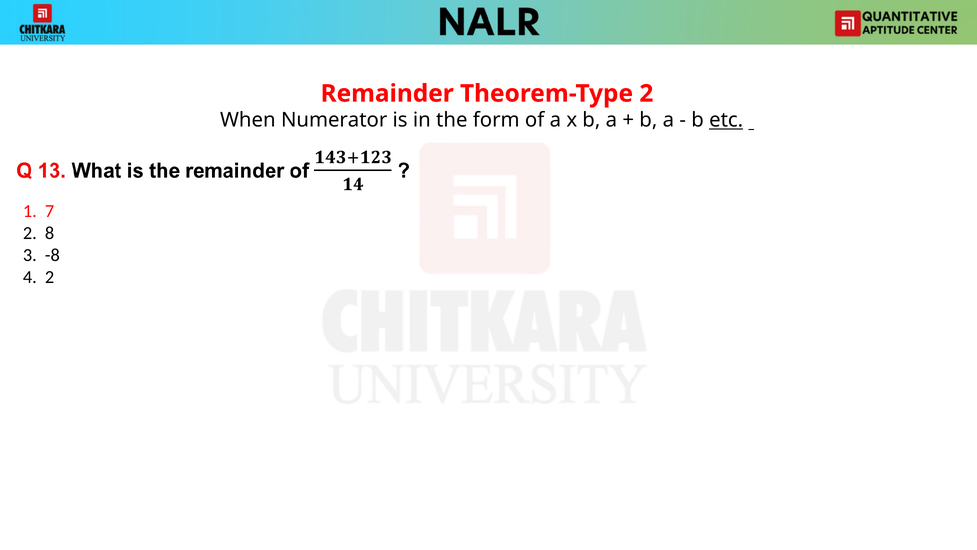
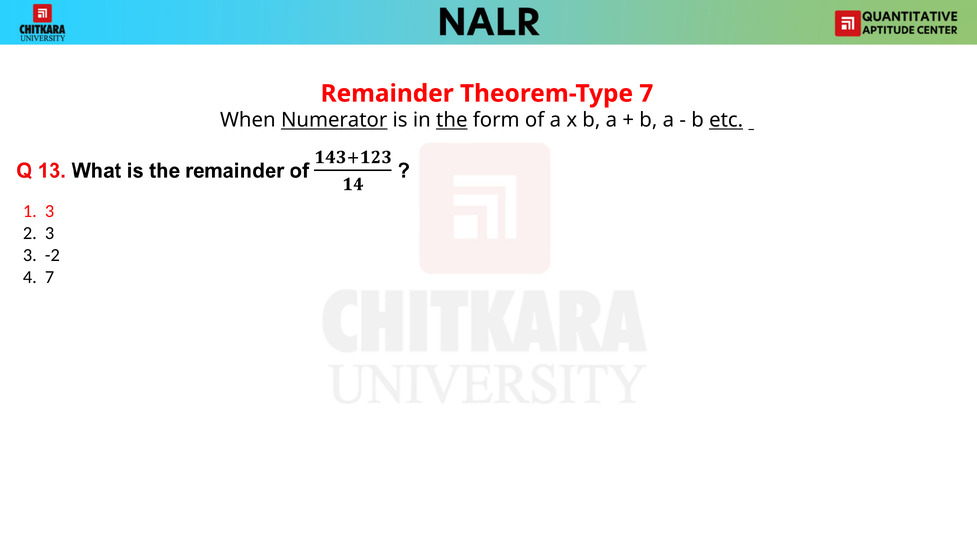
Theorem-Type 2: 2 -> 7
Numerator underline: none -> present
the underline: none -> present
1 7: 7 -> 3
2 8: 8 -> 3
-8: -8 -> -2
4 2: 2 -> 7
